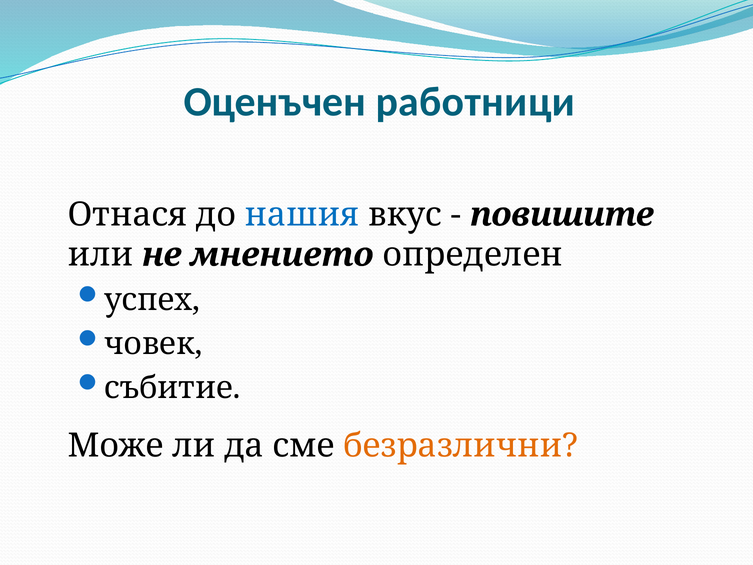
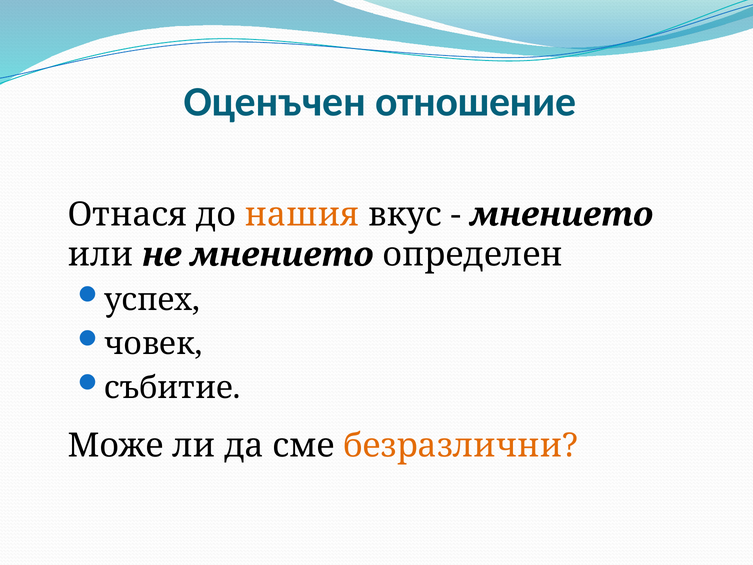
работници: работници -> отношение
нашия colour: blue -> orange
повишите at (562, 214): повишите -> мнението
